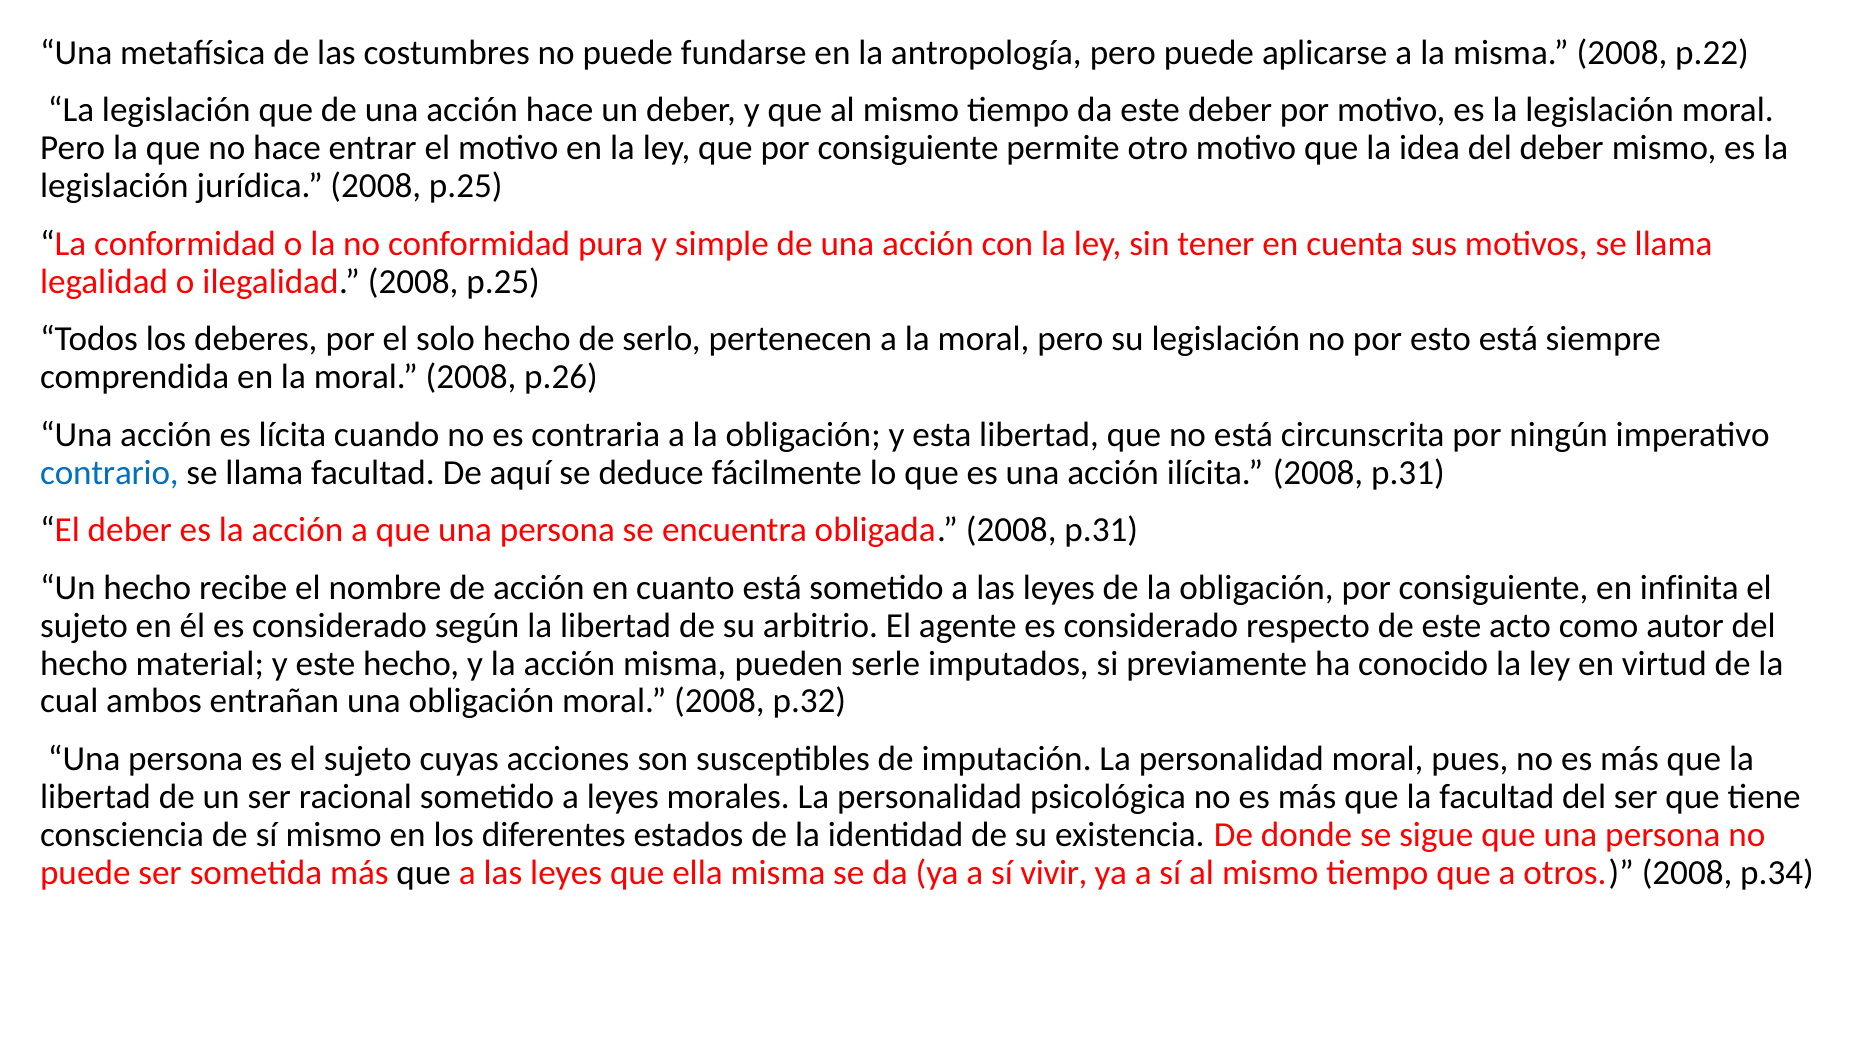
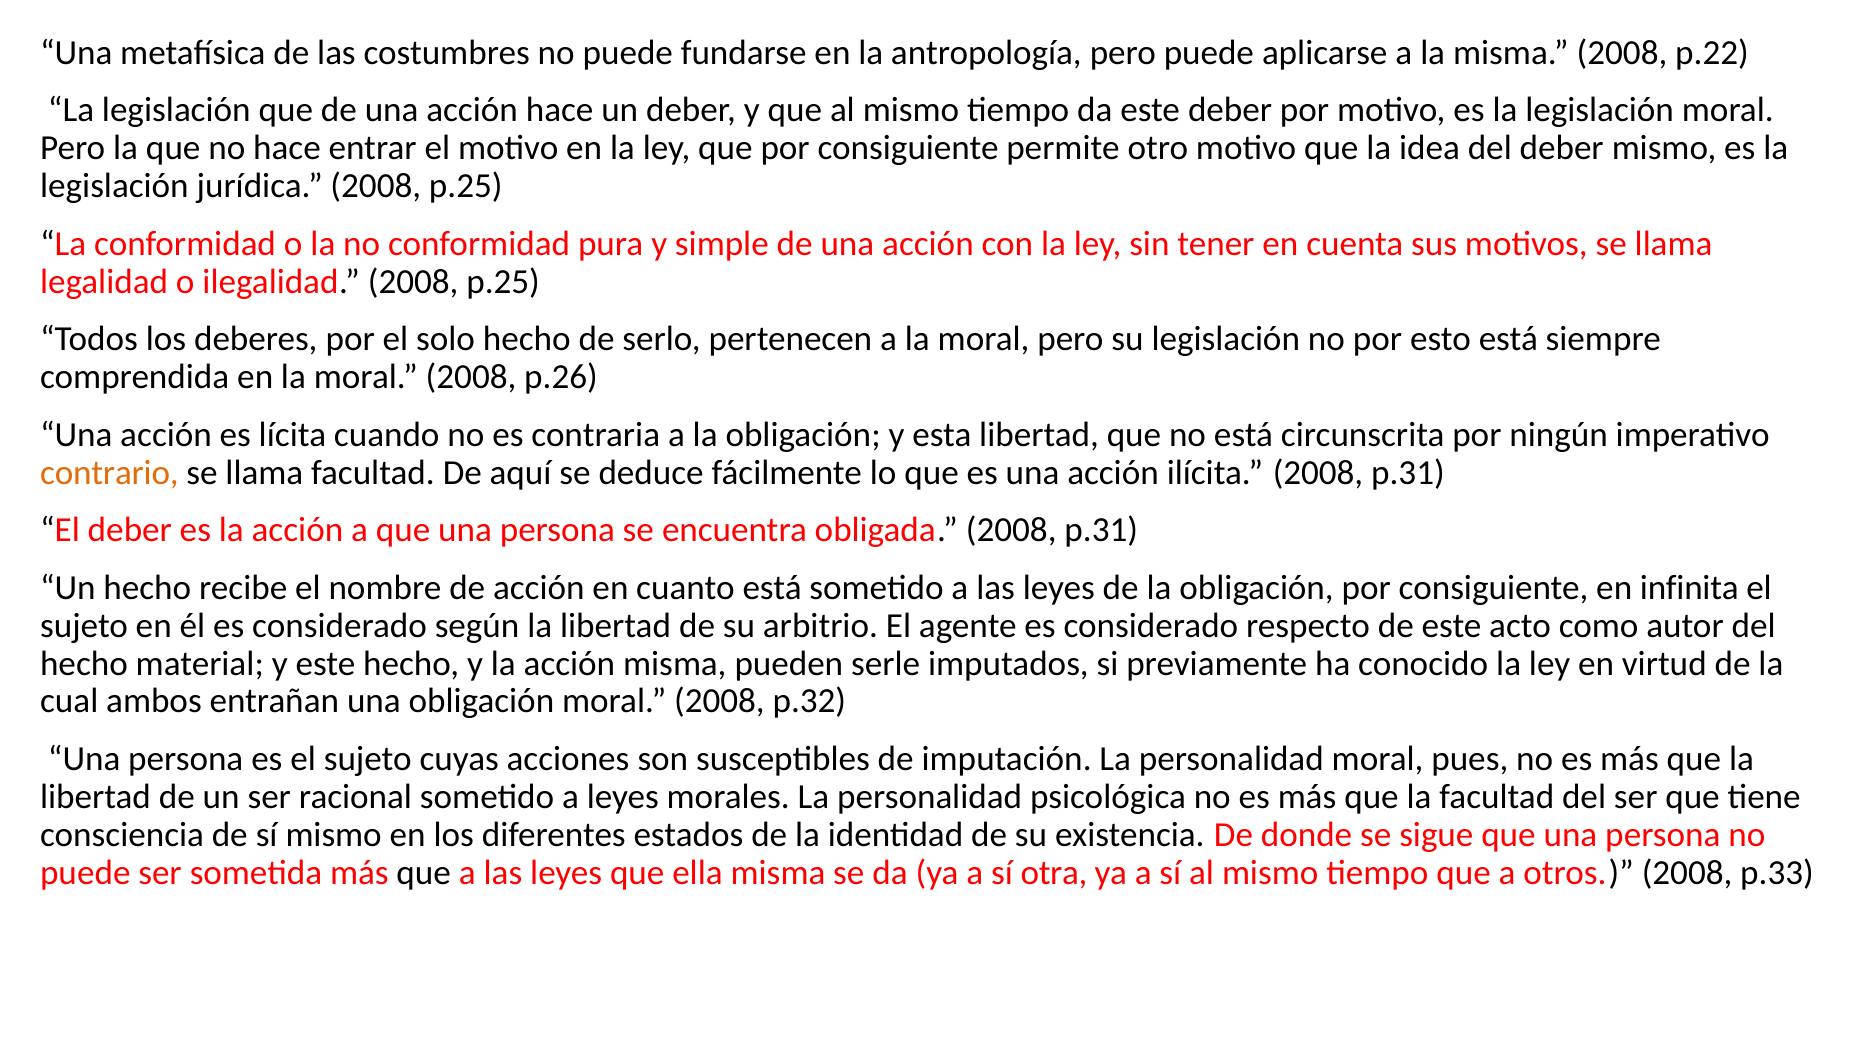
contrario colour: blue -> orange
vivir: vivir -> otra
p.34: p.34 -> p.33
